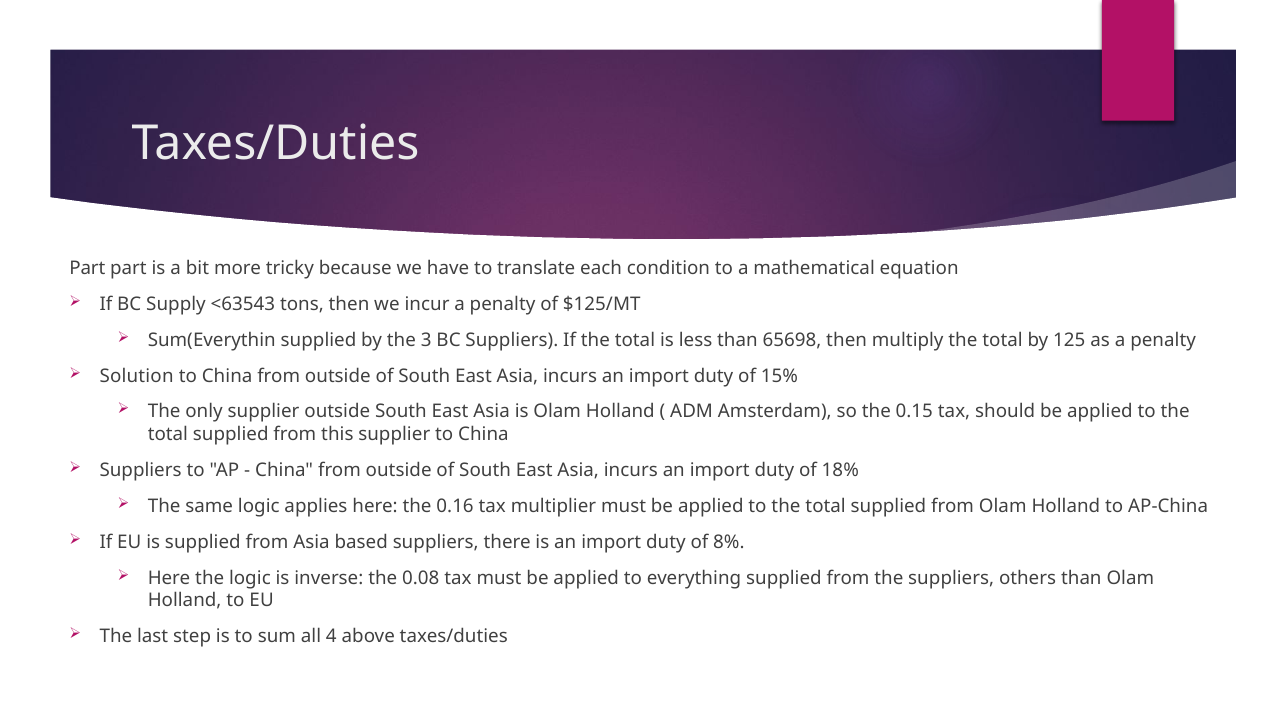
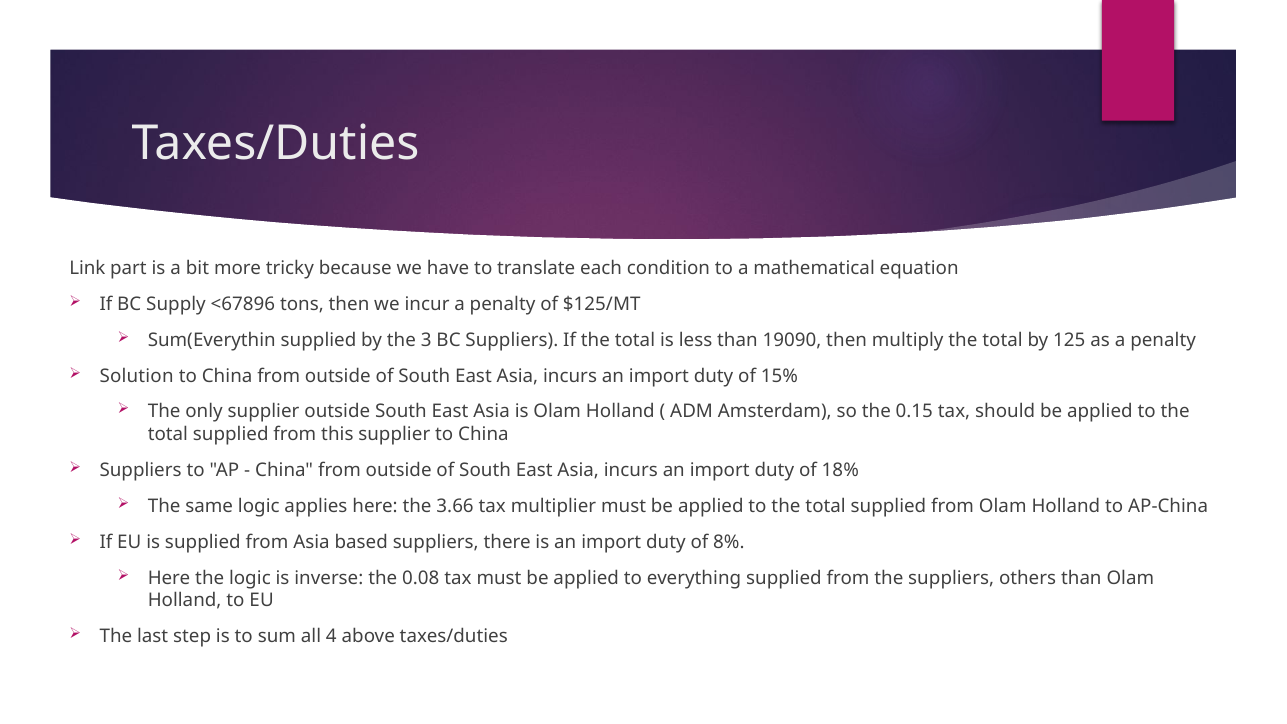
Part at (87, 268): Part -> Link
<63543: <63543 -> <67896
65698: 65698 -> 19090
0.16: 0.16 -> 3.66
